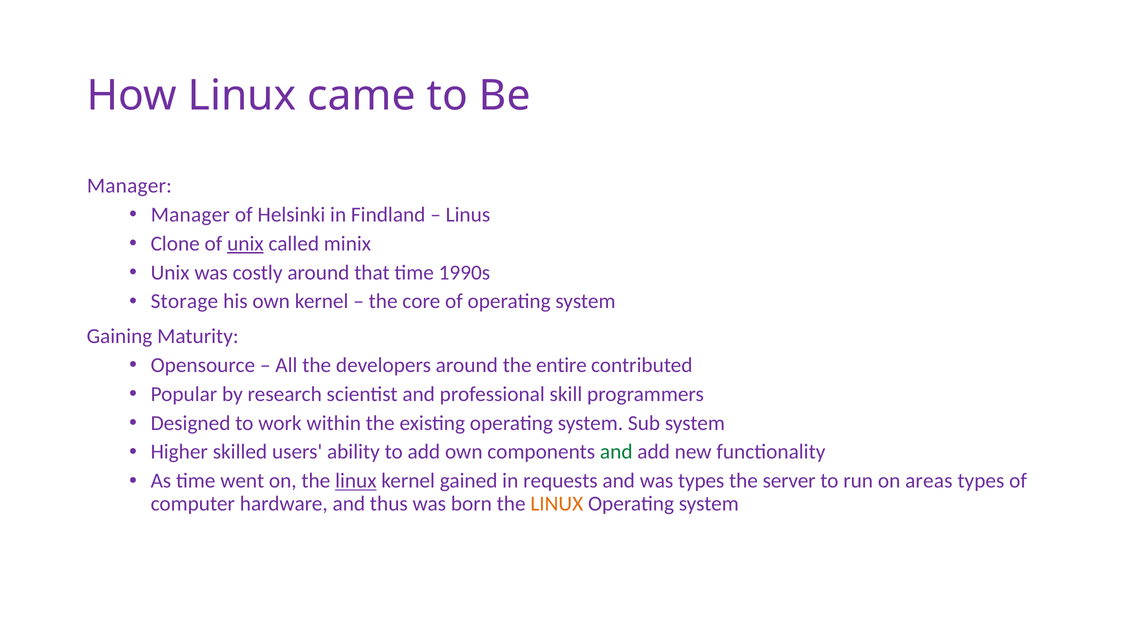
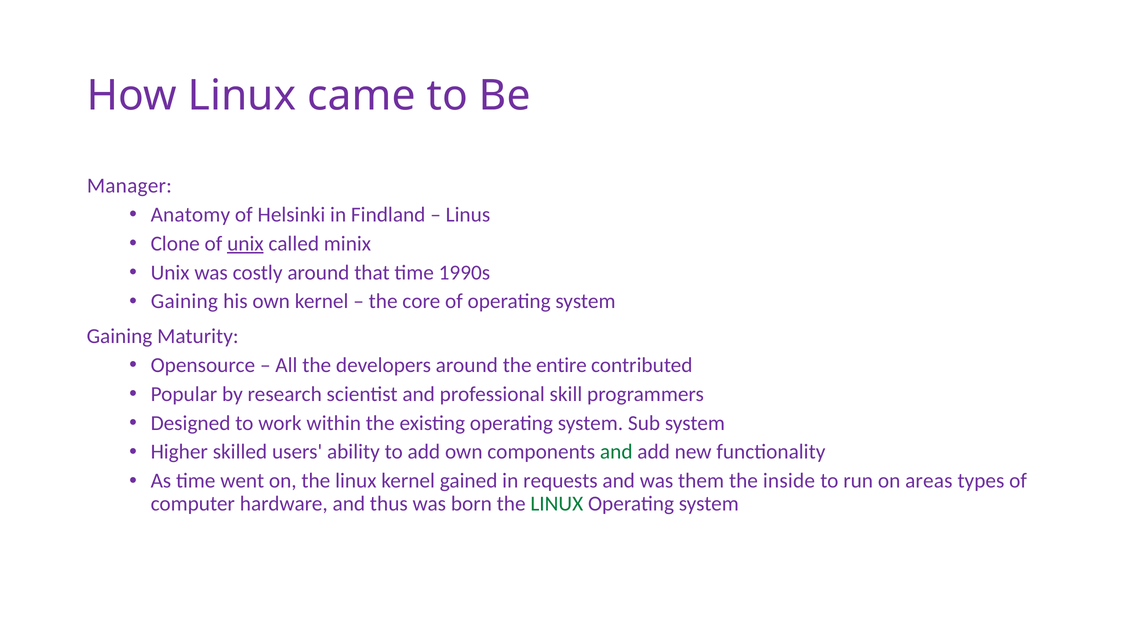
Manager at (190, 215): Manager -> Anatomy
Storage at (184, 302): Storage -> Gaining
linux at (356, 481) underline: present -> none
was types: types -> them
server: server -> inside
LINUX at (557, 504) colour: orange -> green
